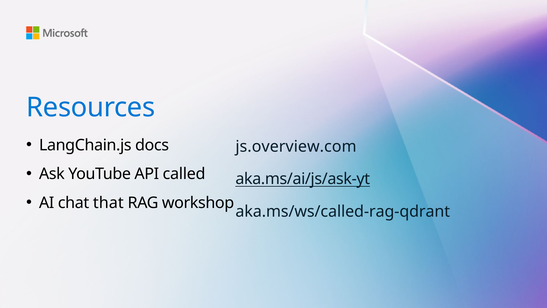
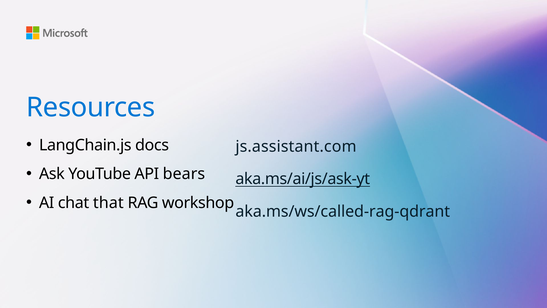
js.overview.com: js.overview.com -> js.assistant.com
called: called -> bears
